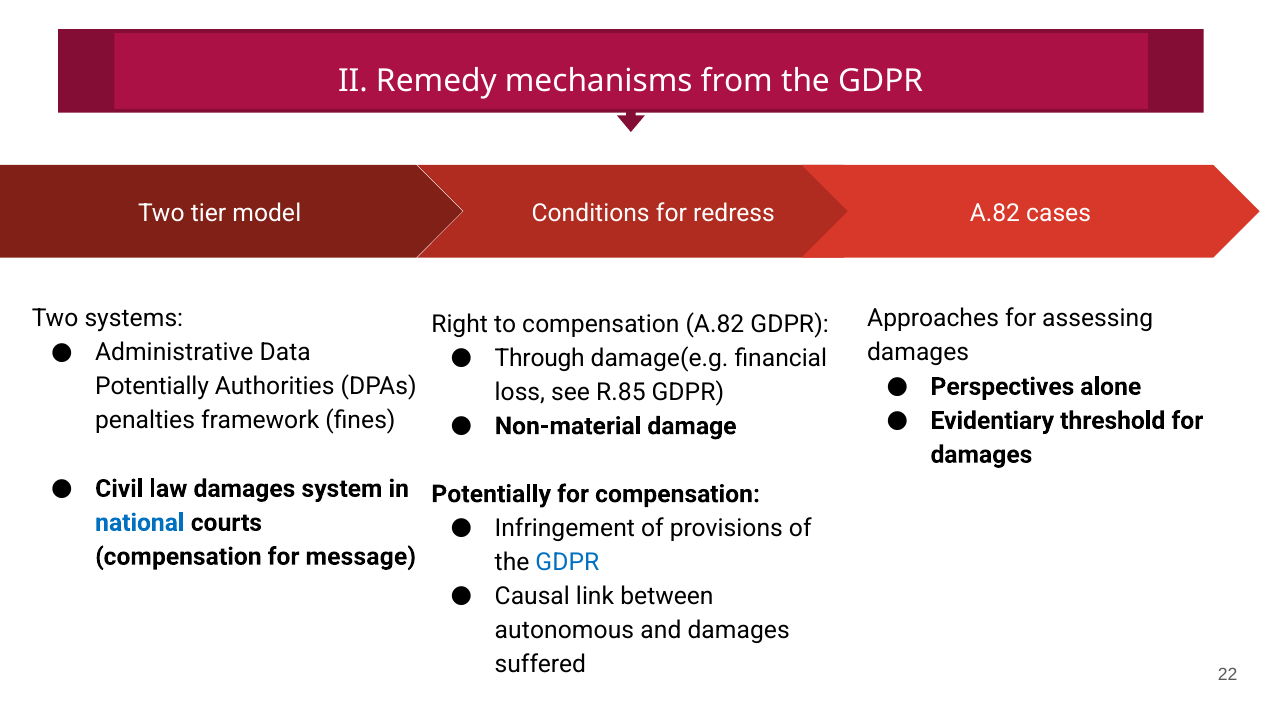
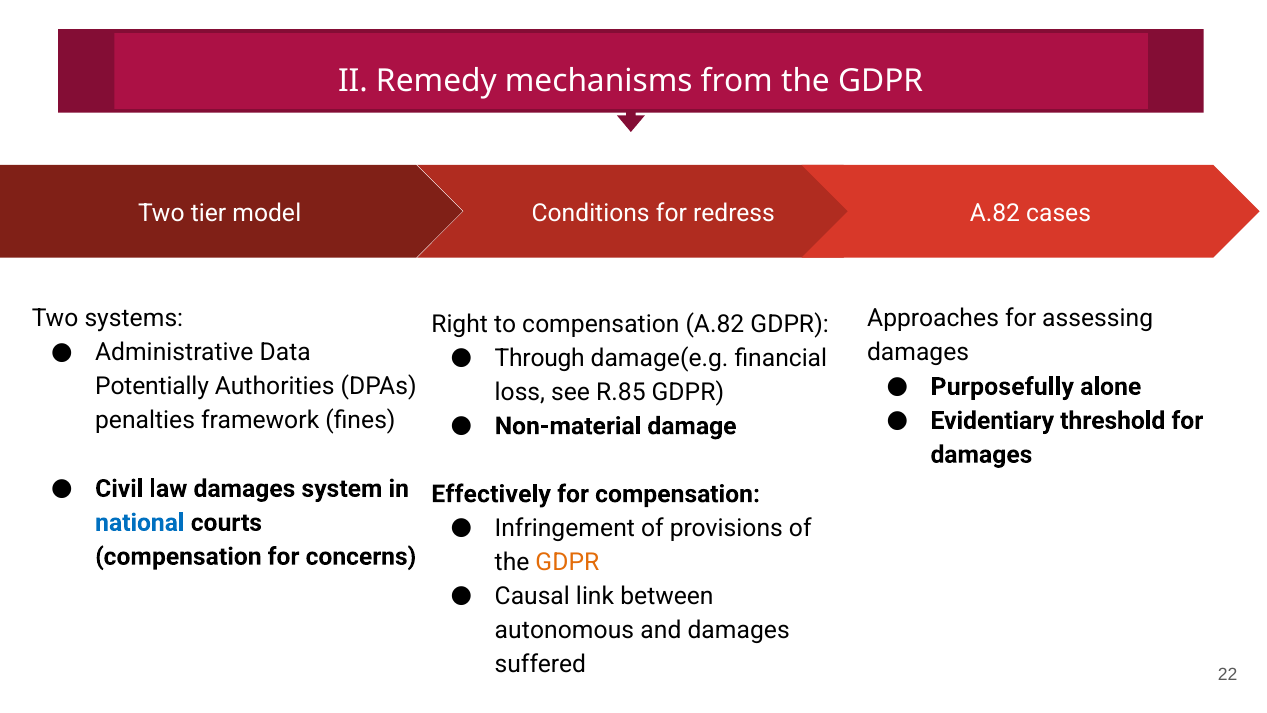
Perspectives: Perspectives -> Purposefully
Potentially at (491, 494): Potentially -> Effectively
message: message -> concerns
GDPR at (567, 562) colour: blue -> orange
